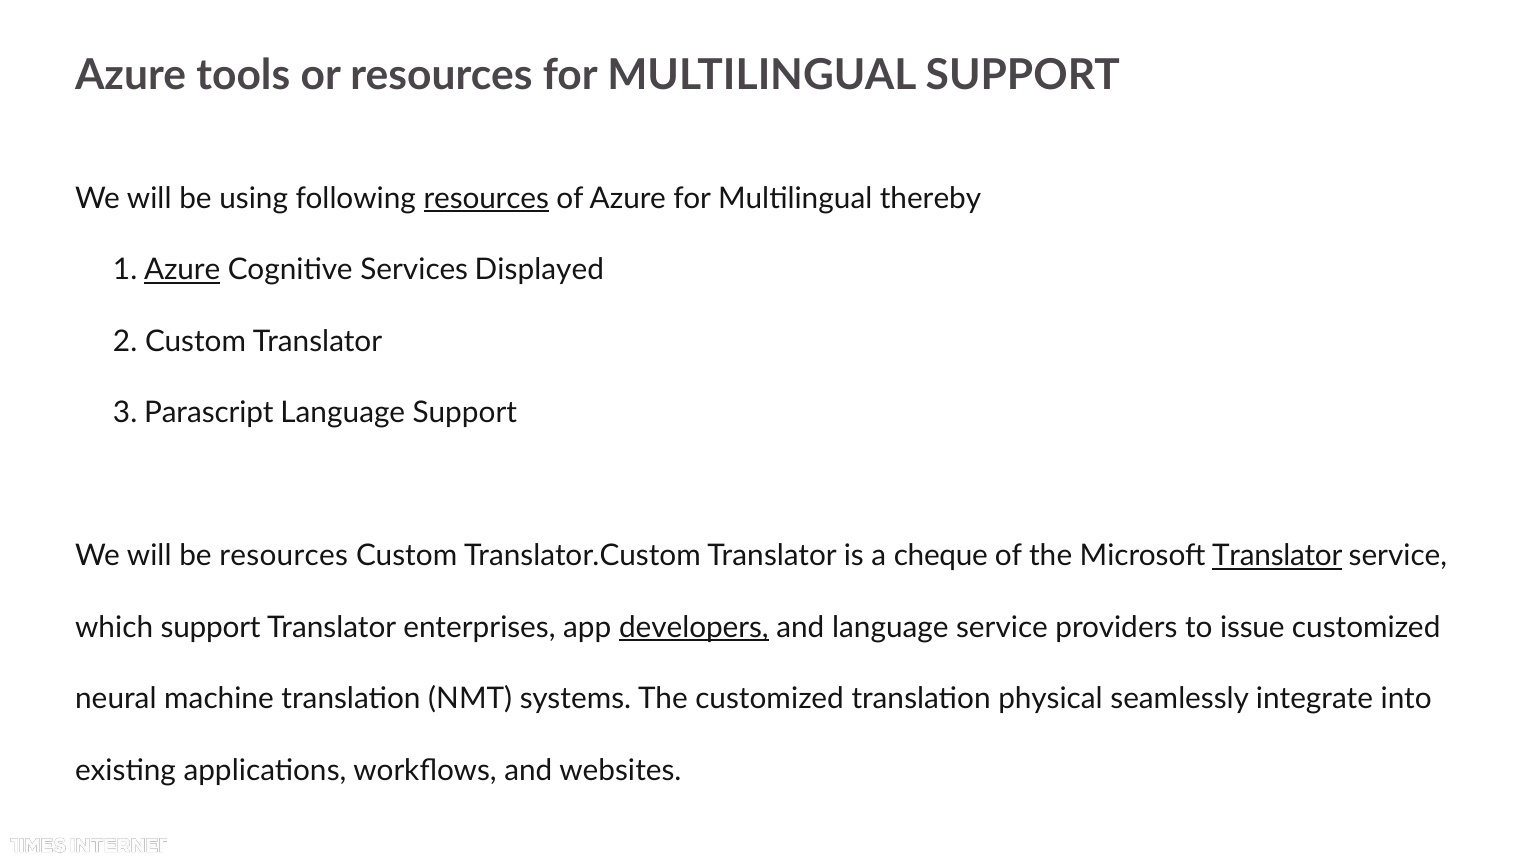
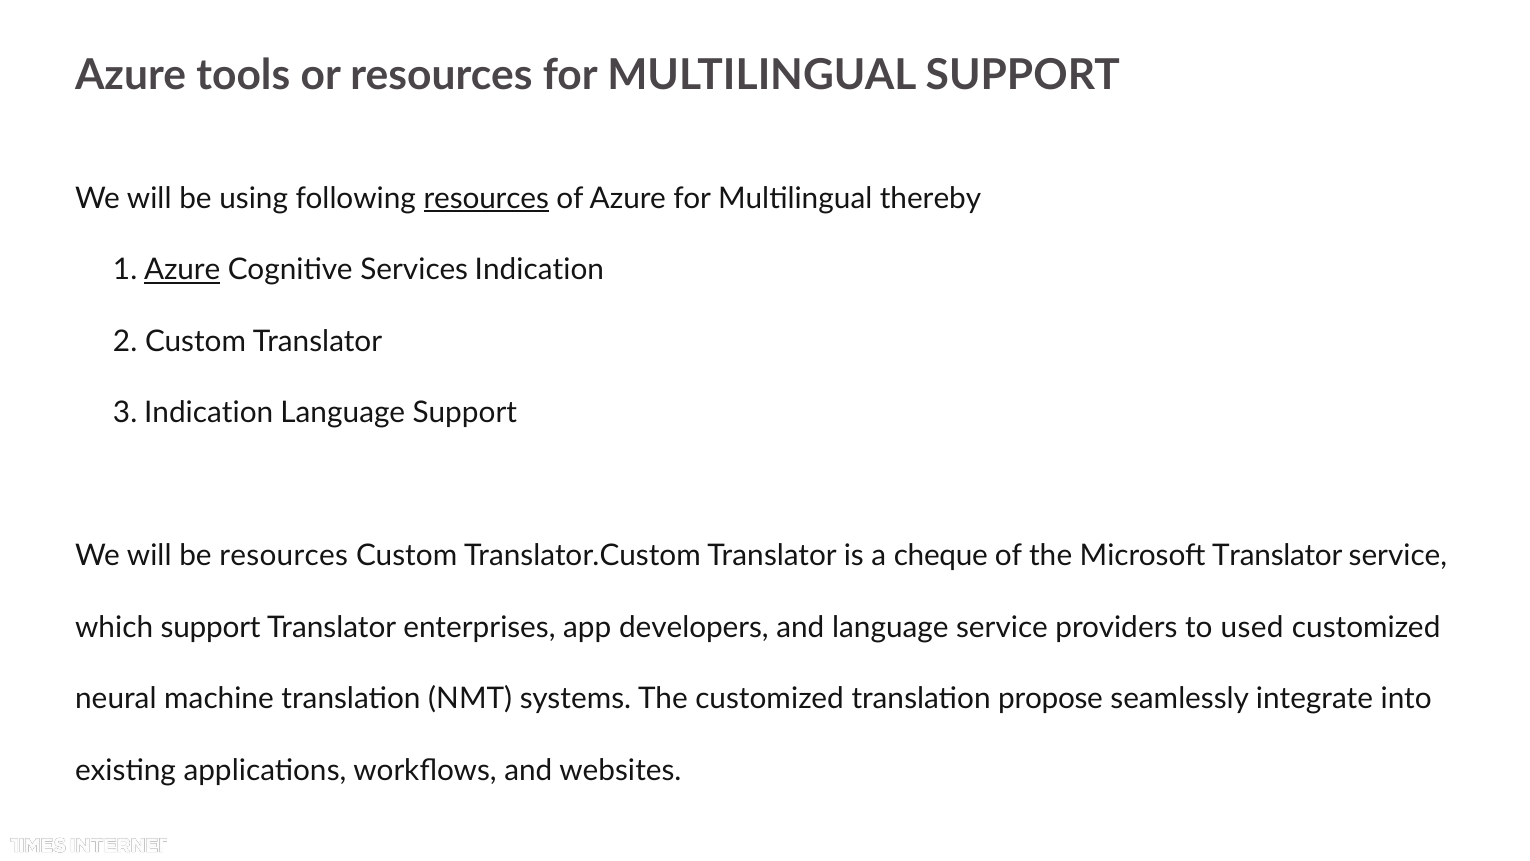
Services Displayed: Displayed -> Indication
3 Parascript: Parascript -> Indication
Translator at (1277, 556) underline: present -> none
developers underline: present -> none
issue: issue -> used
physical: physical -> propose
